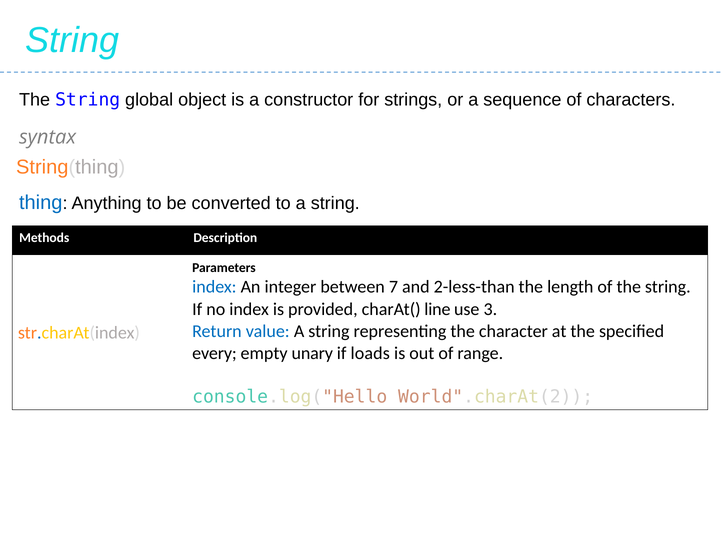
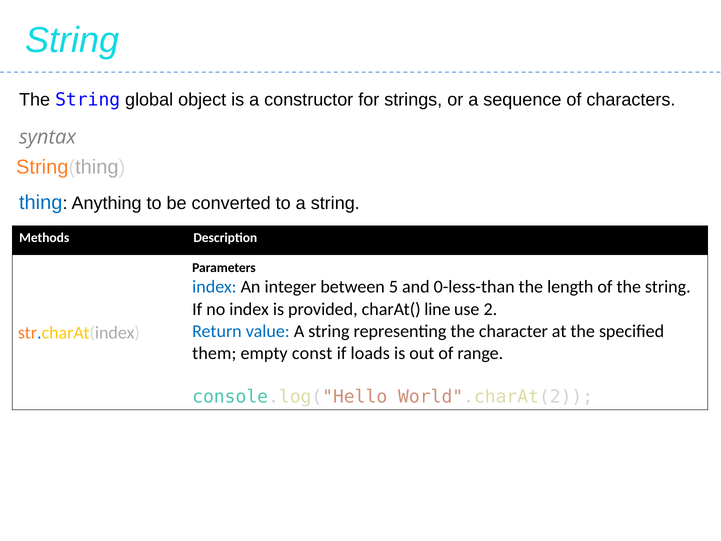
7: 7 -> 5
2-less-than: 2-less-than -> 0-less-than
3: 3 -> 2
every: every -> them
unary: unary -> const
